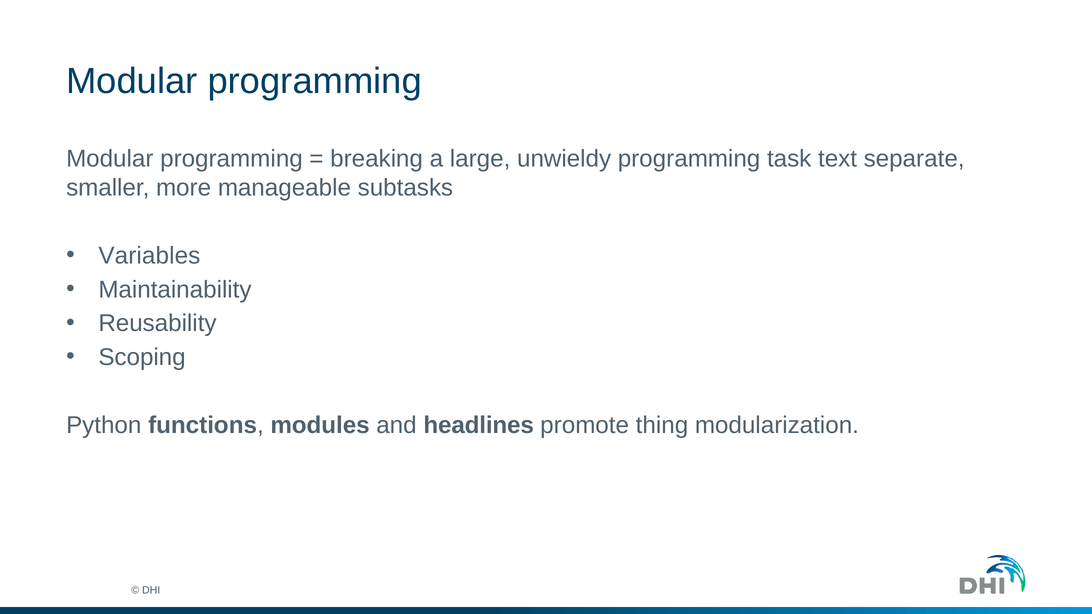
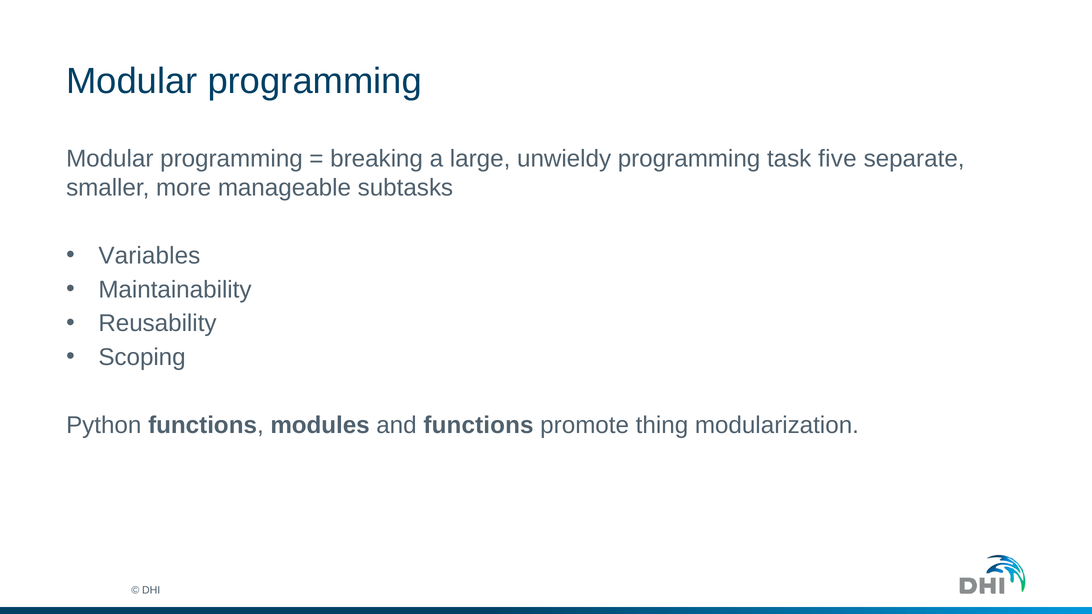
text: text -> five
and headlines: headlines -> functions
